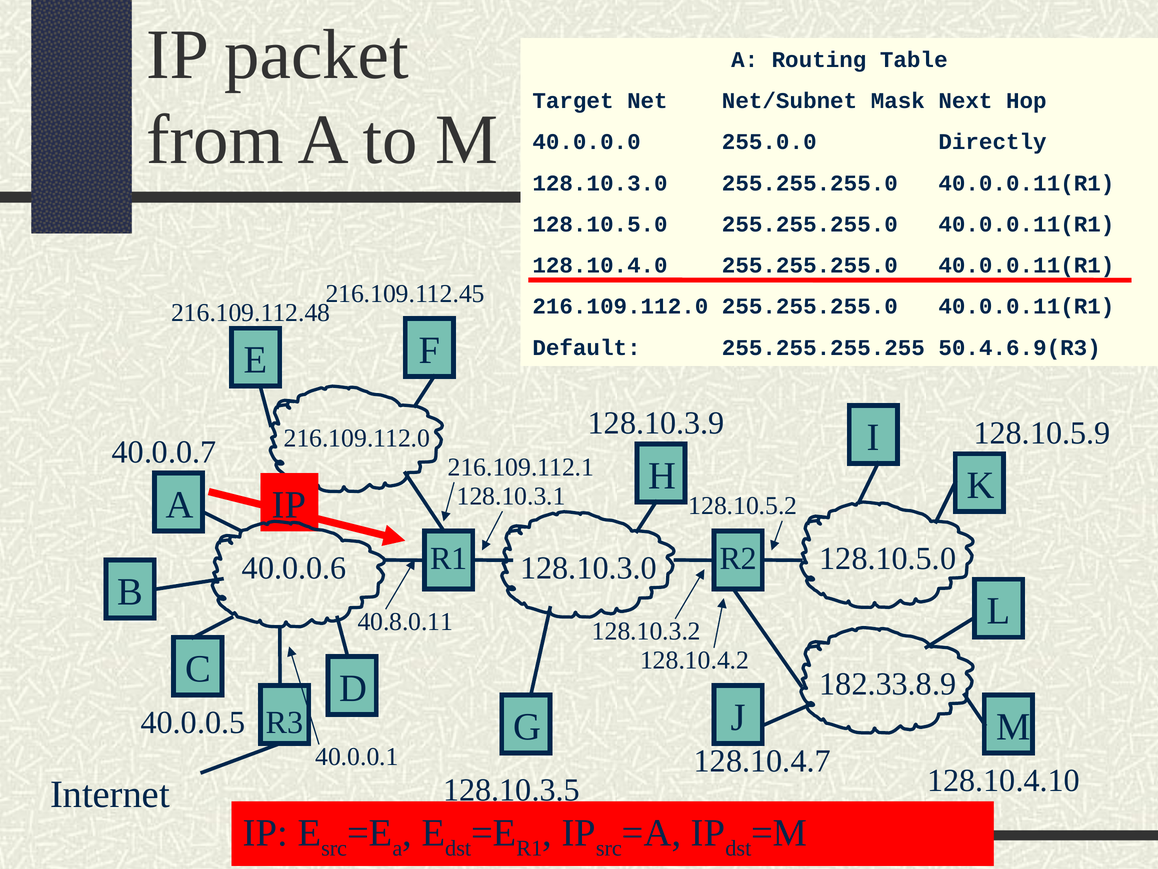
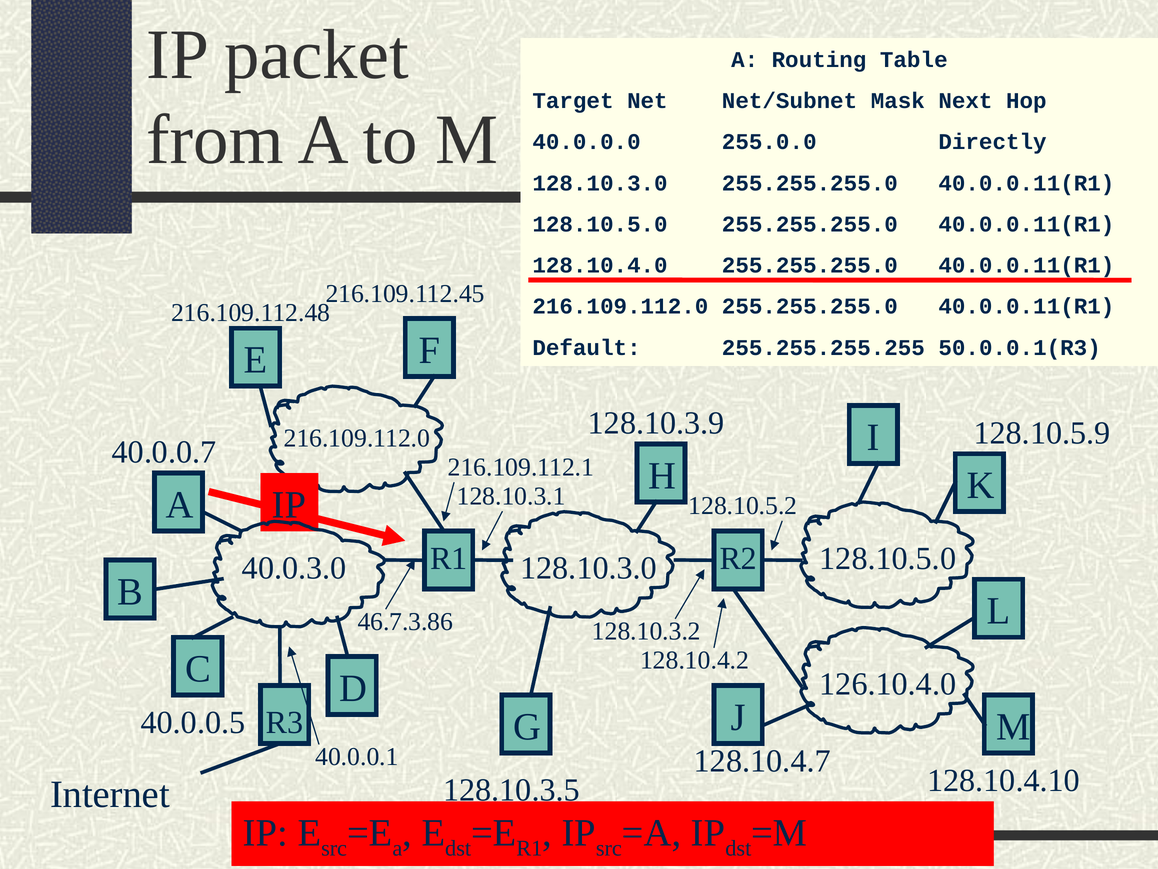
50.4.6.9(R3: 50.4.6.9(R3 -> 50.0.0.1(R3
40.0.0.6: 40.0.0.6 -> 40.0.3.0
40.8.0.11: 40.8.0.11 -> 46.7.3.86
182.33.8.9: 182.33.8.9 -> 126.10.4.0
